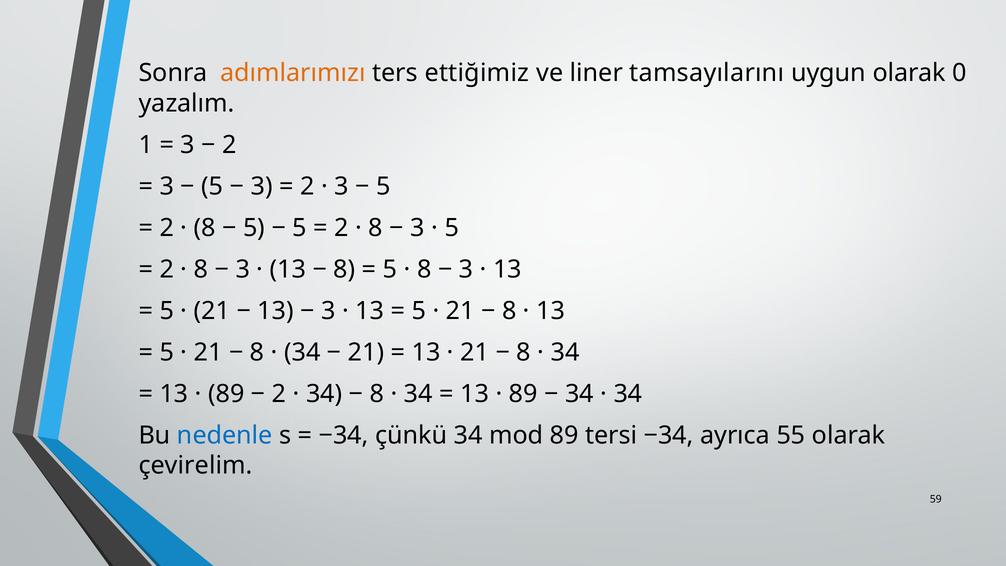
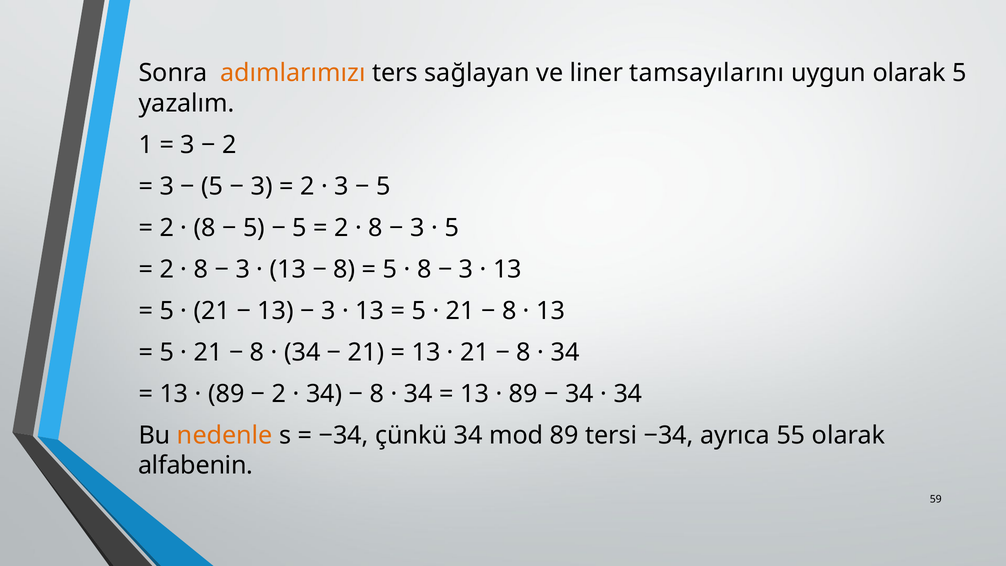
ettiğimiz: ettiğimiz -> sağlayan
olarak 0: 0 -> 5
nedenle colour: blue -> orange
çevirelim: çevirelim -> alfabenin
